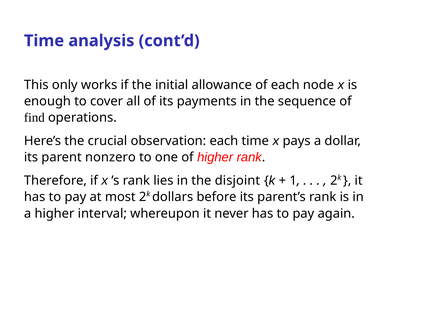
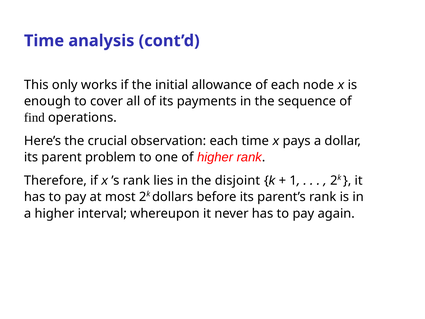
nonzero: nonzero -> problem
